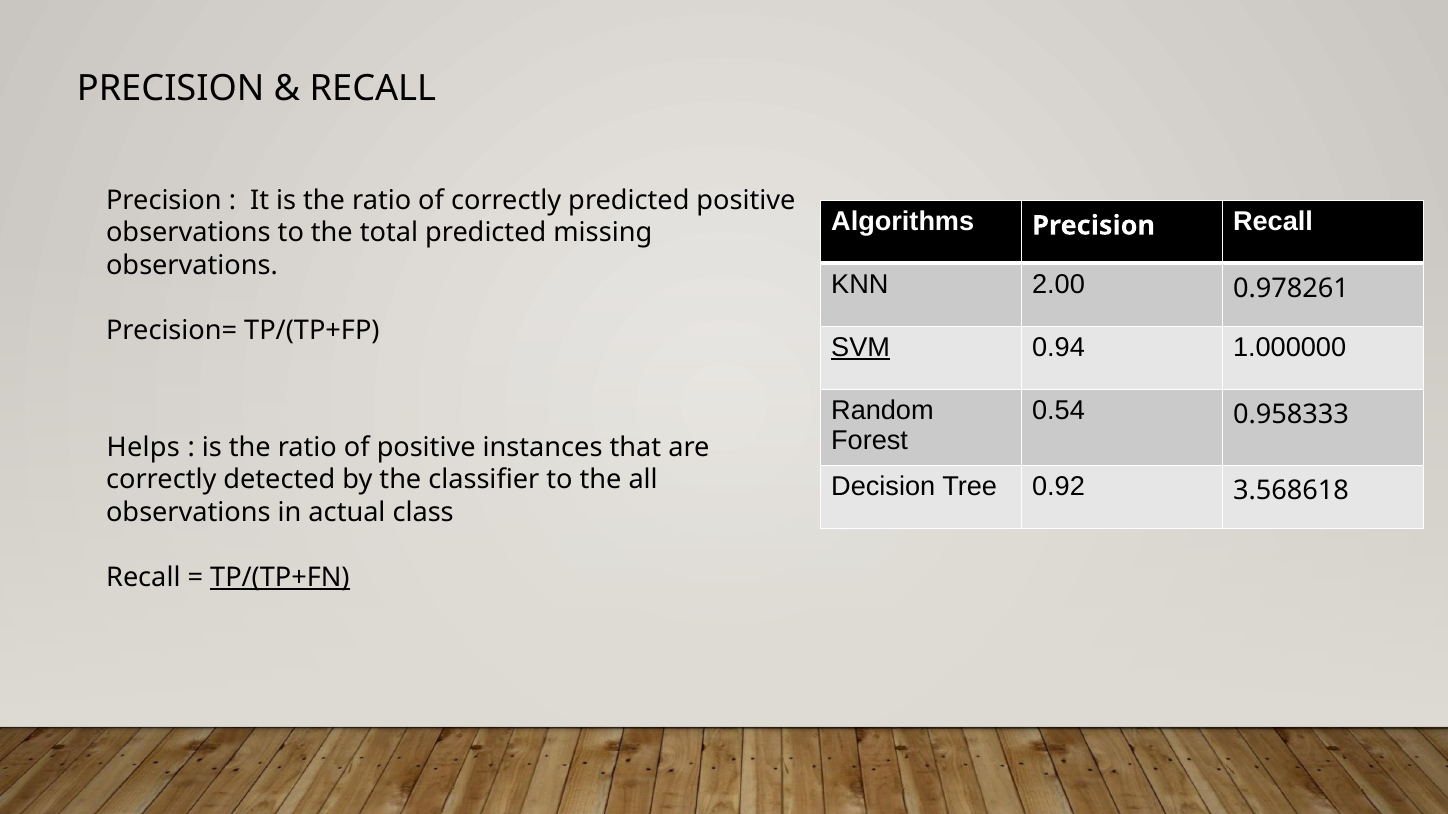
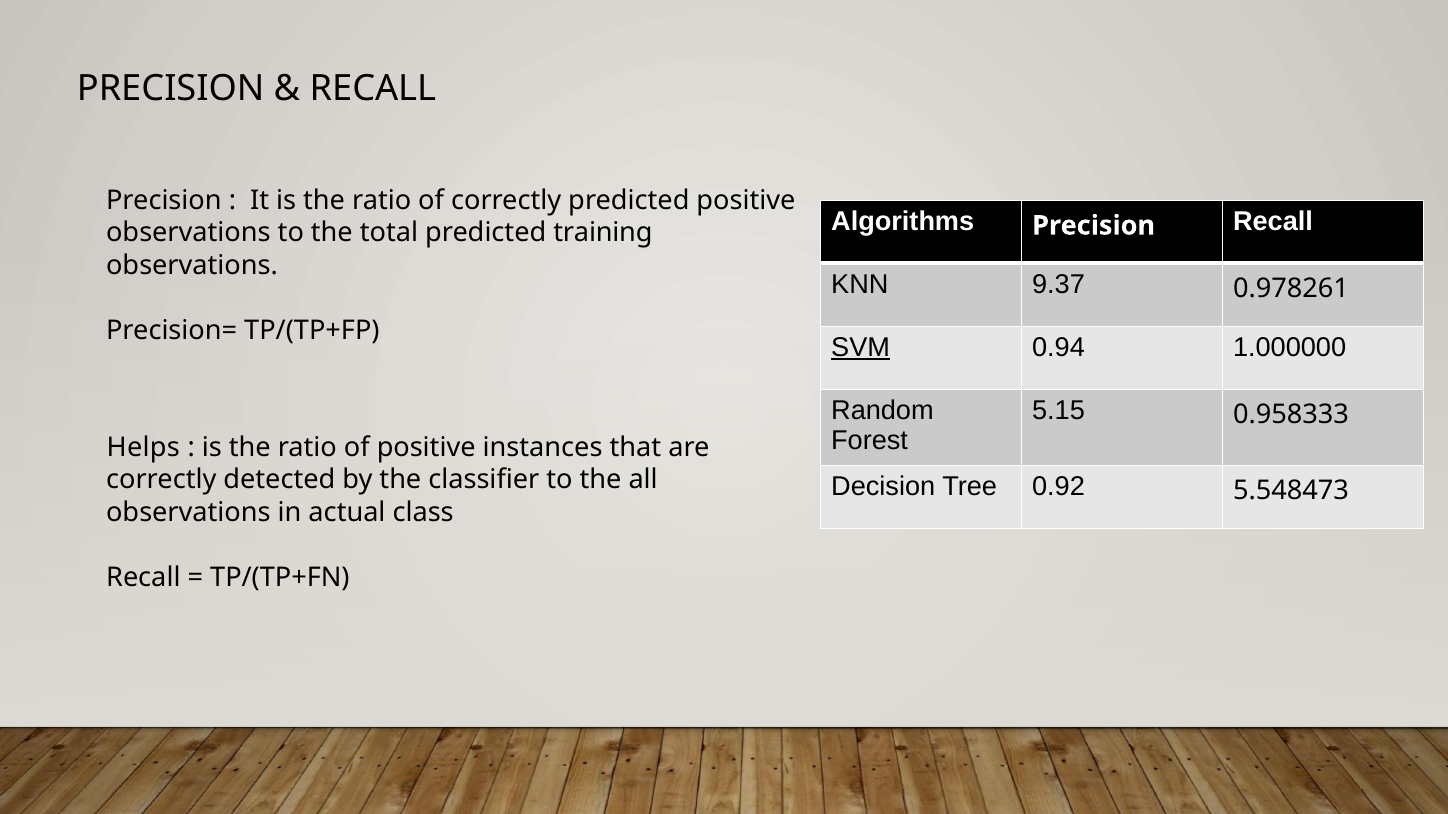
missing: missing -> training
2.00: 2.00 -> 9.37
0.54: 0.54 -> 5.15
3.568618: 3.568618 -> 5.548473
TP/(TP+FN underline: present -> none
